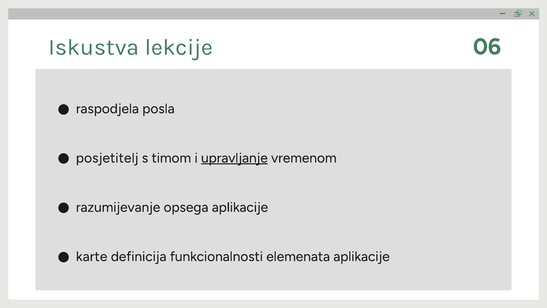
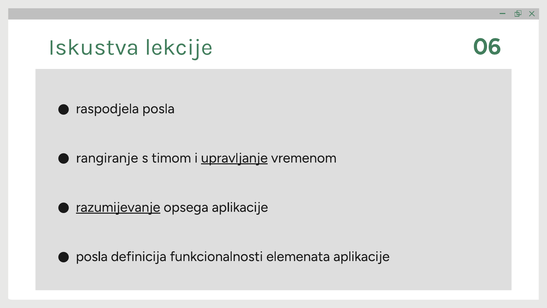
posjetitelj: posjetitelj -> rangiranje
razumijevanje underline: none -> present
karte at (92, 256): karte -> posla
